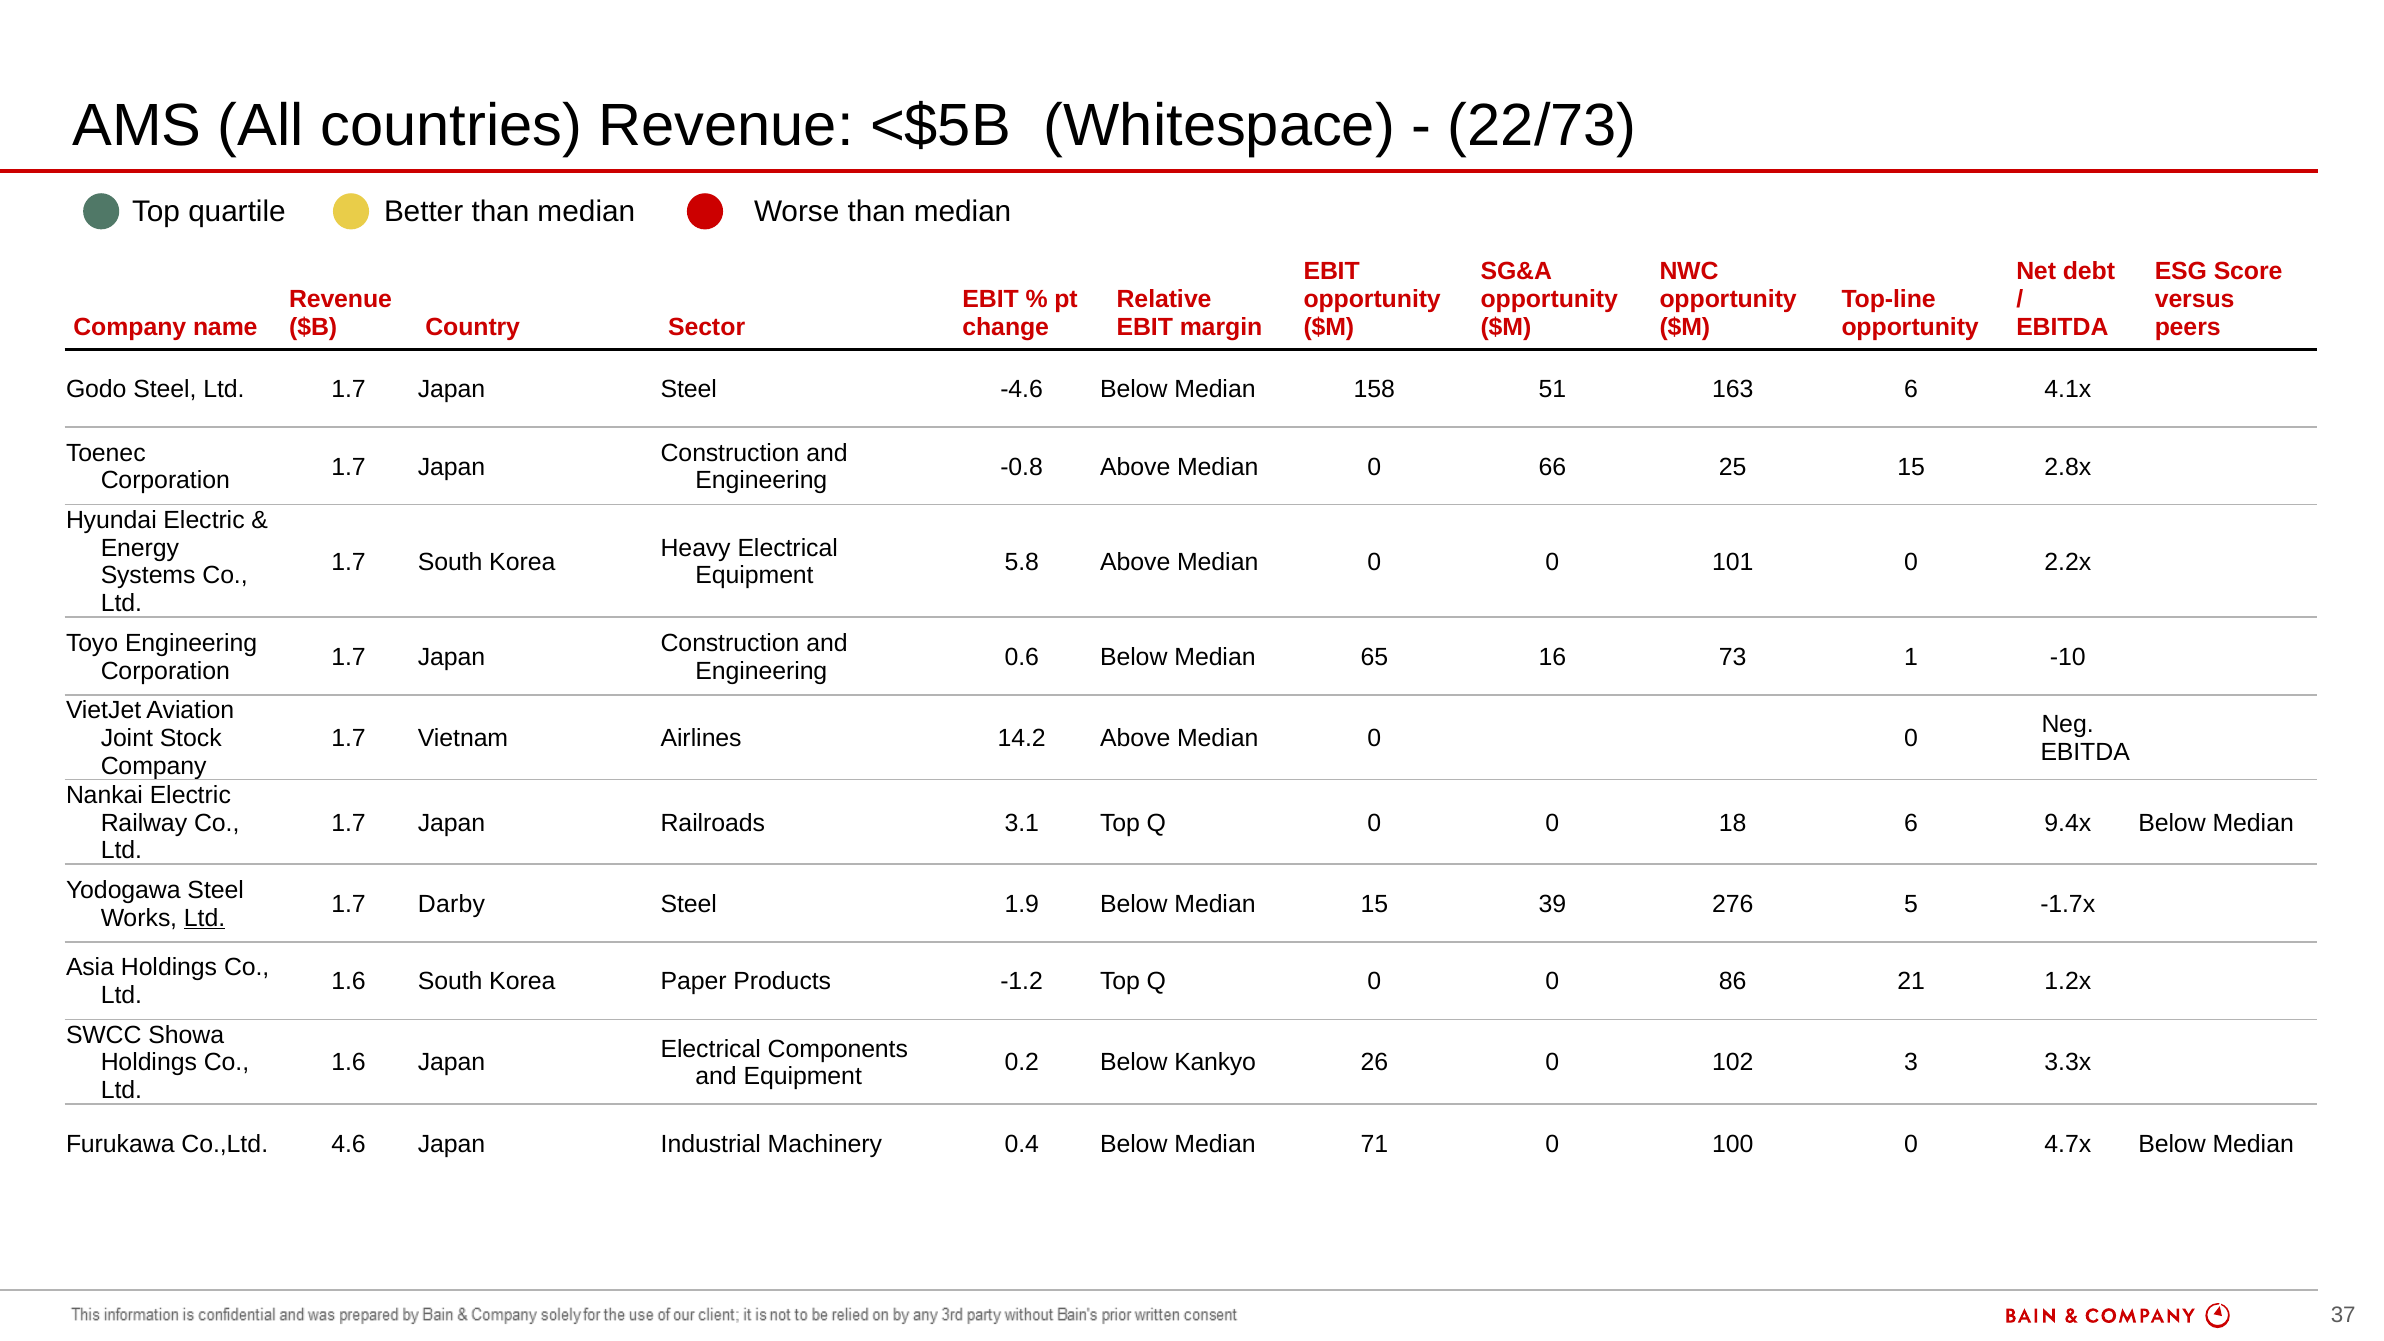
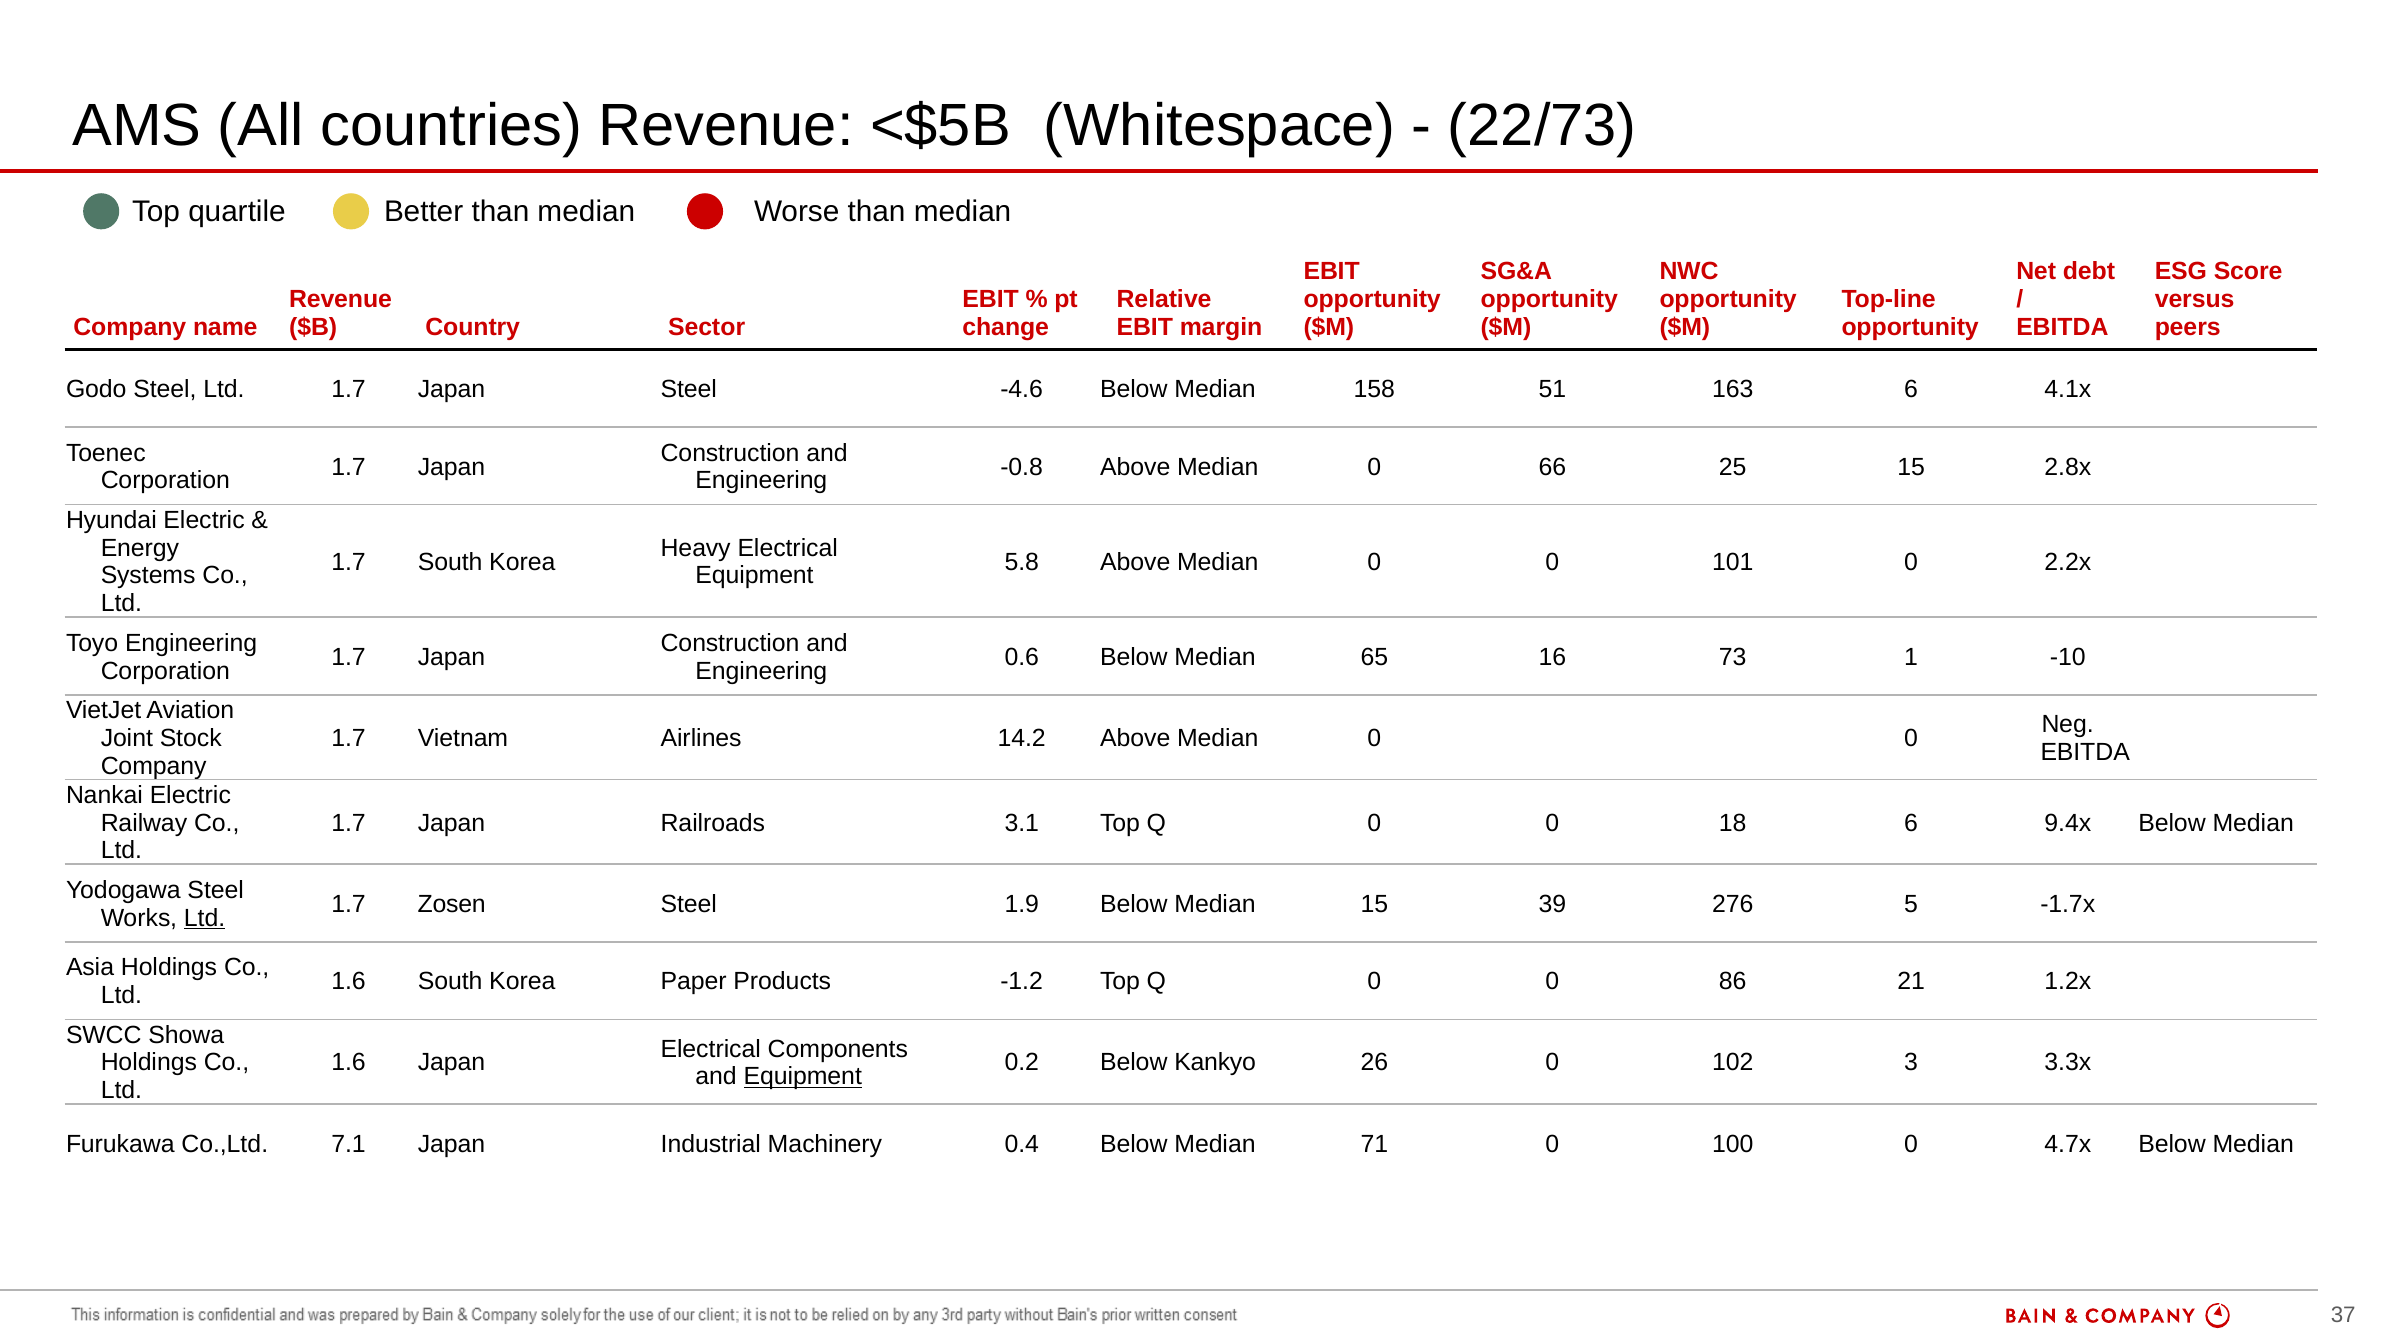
Darby: Darby -> Zosen
Equipment at (803, 1077) underline: none -> present
4.6: 4.6 -> 7.1
